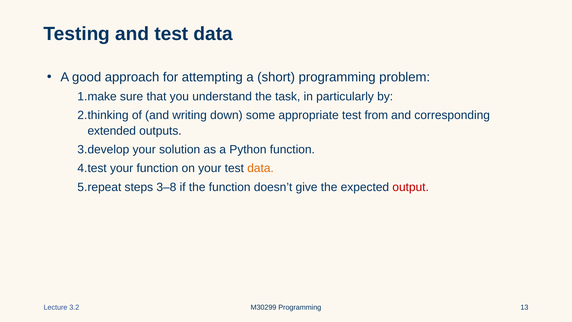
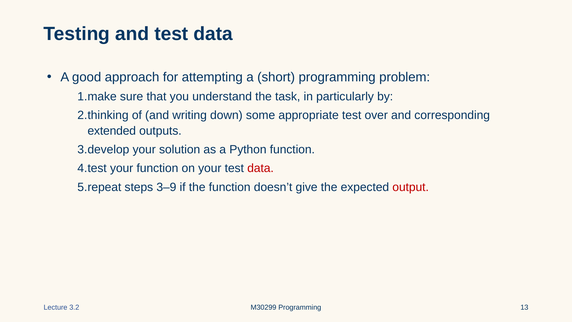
from: from -> over
data at (261, 168) colour: orange -> red
3–8: 3–8 -> 3–9
